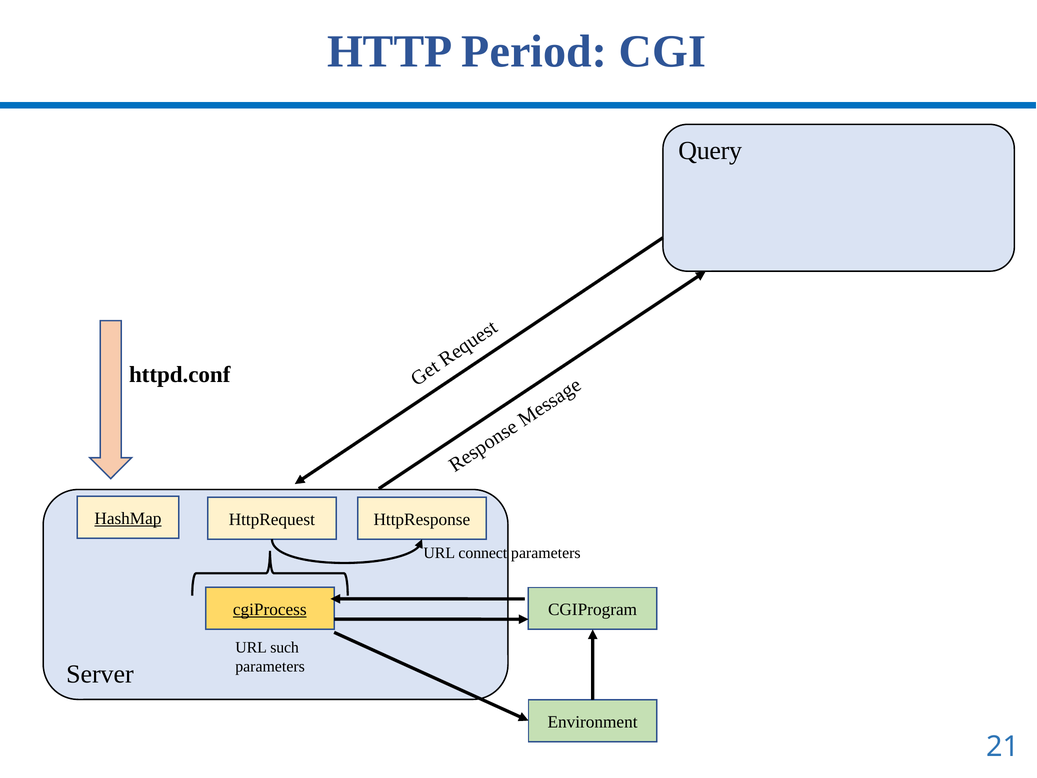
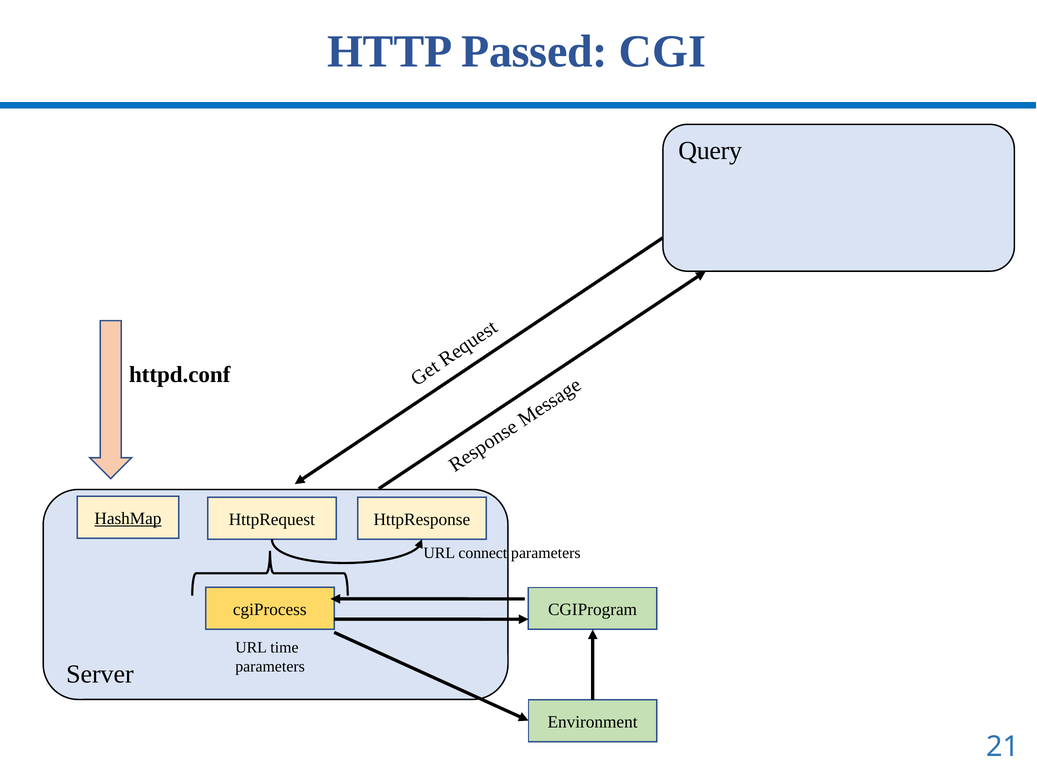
Period: Period -> Passed
cgiProcess underline: present -> none
such: such -> time
